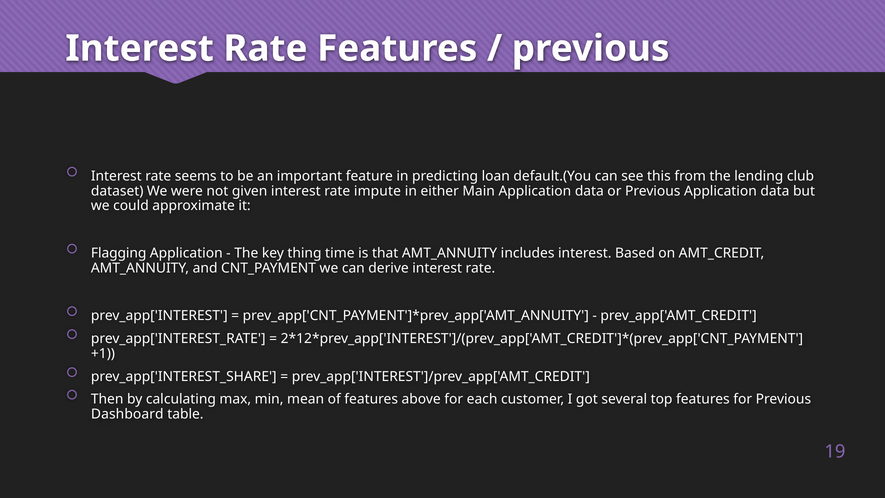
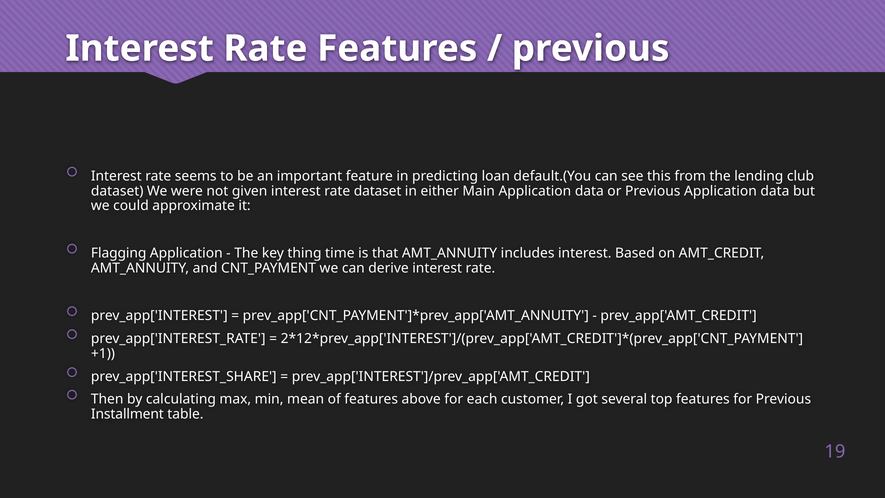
rate impute: impute -> dataset
Dashboard: Dashboard -> Installment
